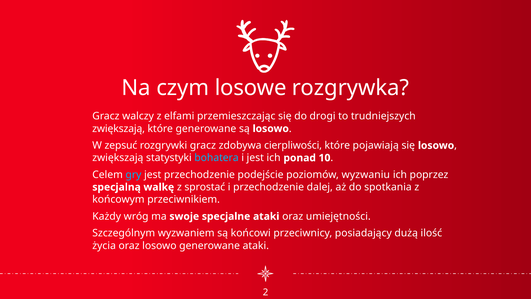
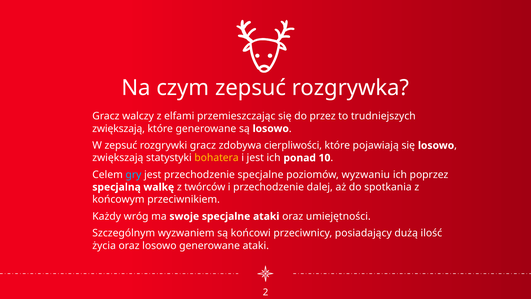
czym losowe: losowe -> zepsuć
drogi: drogi -> przez
bohatera colour: light blue -> yellow
przechodzenie podejście: podejście -> specjalne
sprostać: sprostać -> twórców
